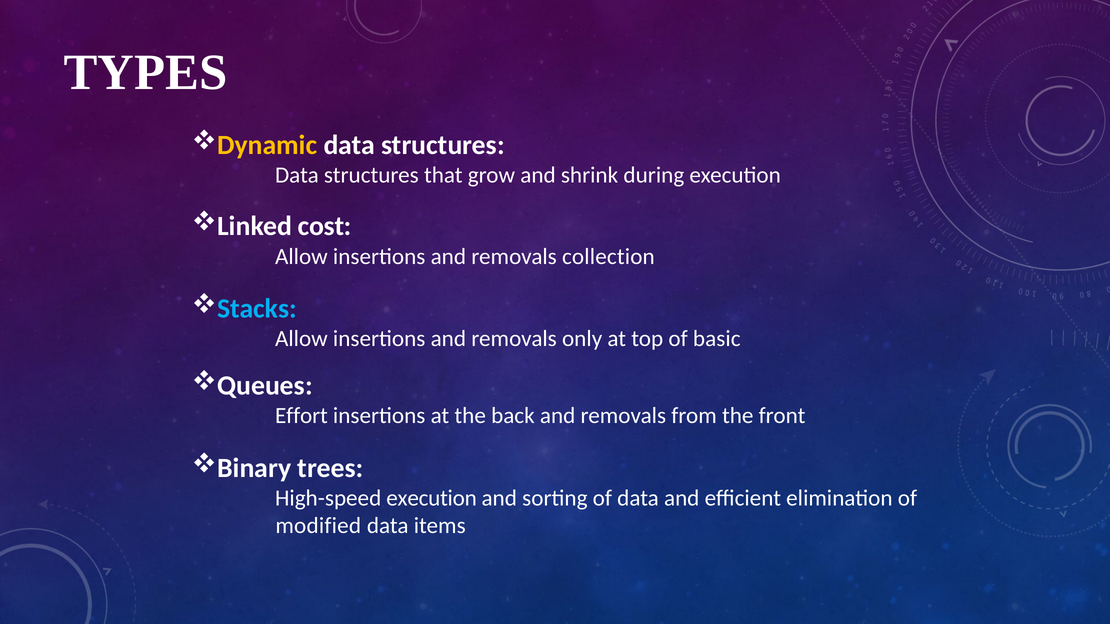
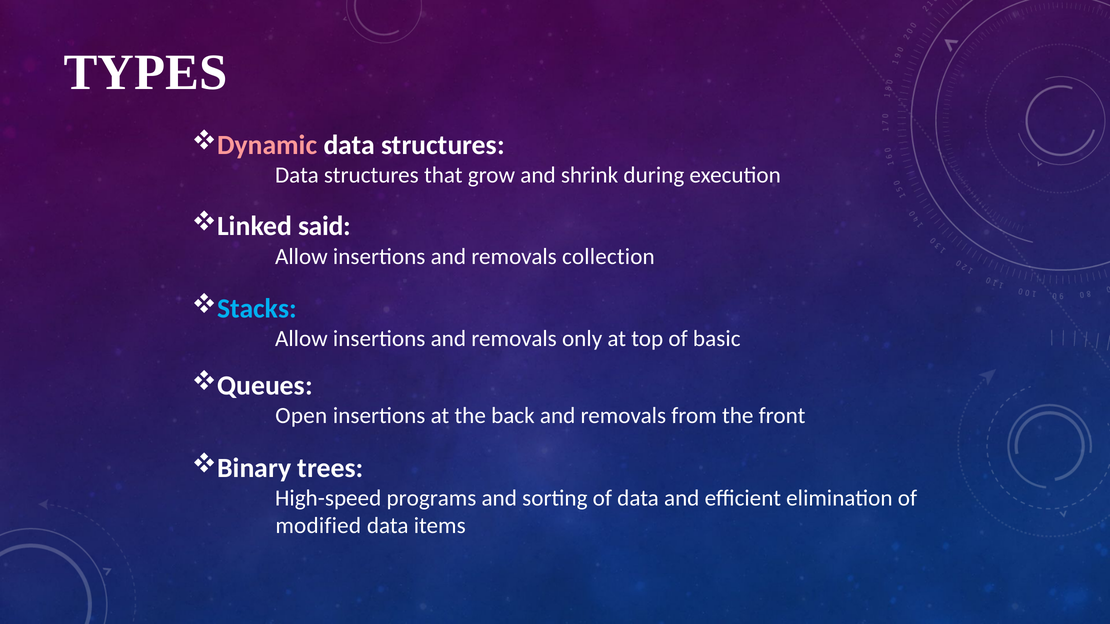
Dynamic colour: yellow -> pink
cost: cost -> said
Effort: Effort -> Open
High-speed execution: execution -> programs
